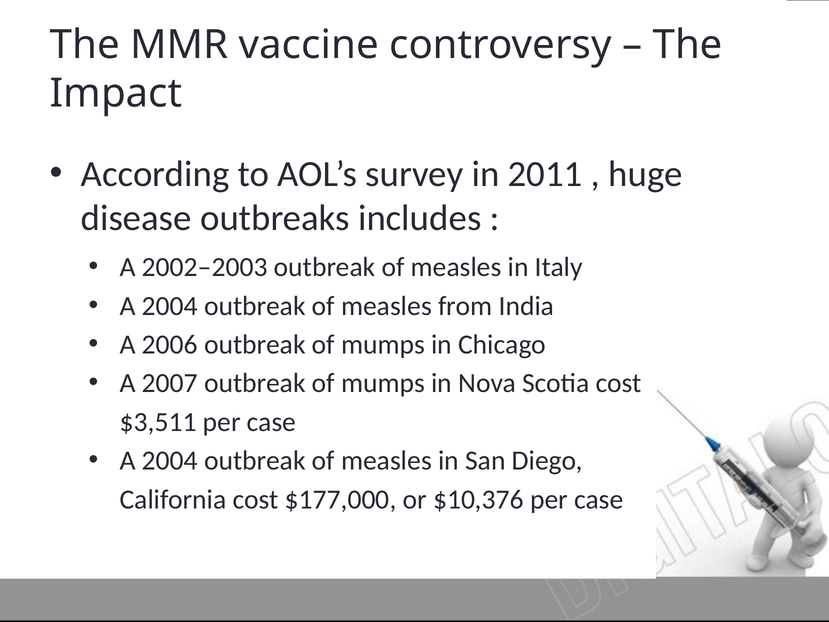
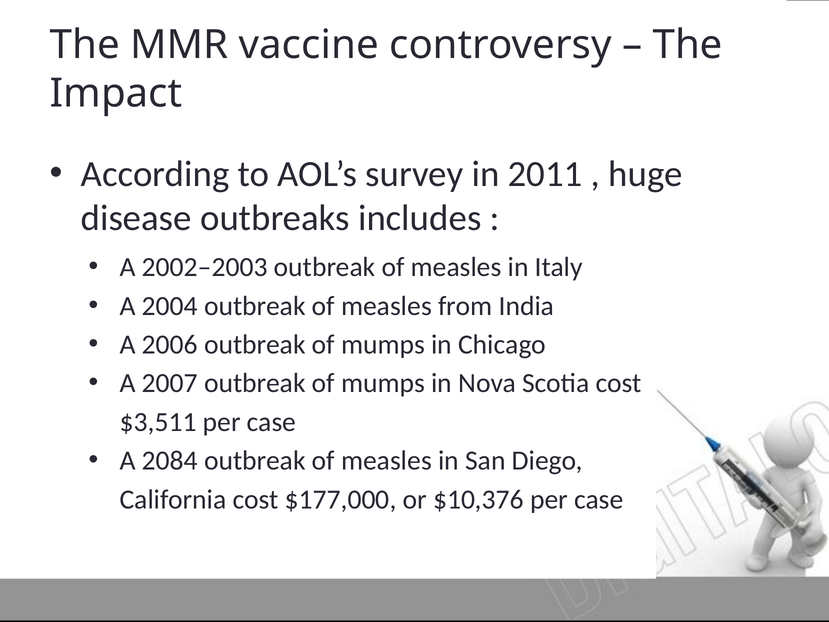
2004 at (170, 461): 2004 -> 2084
